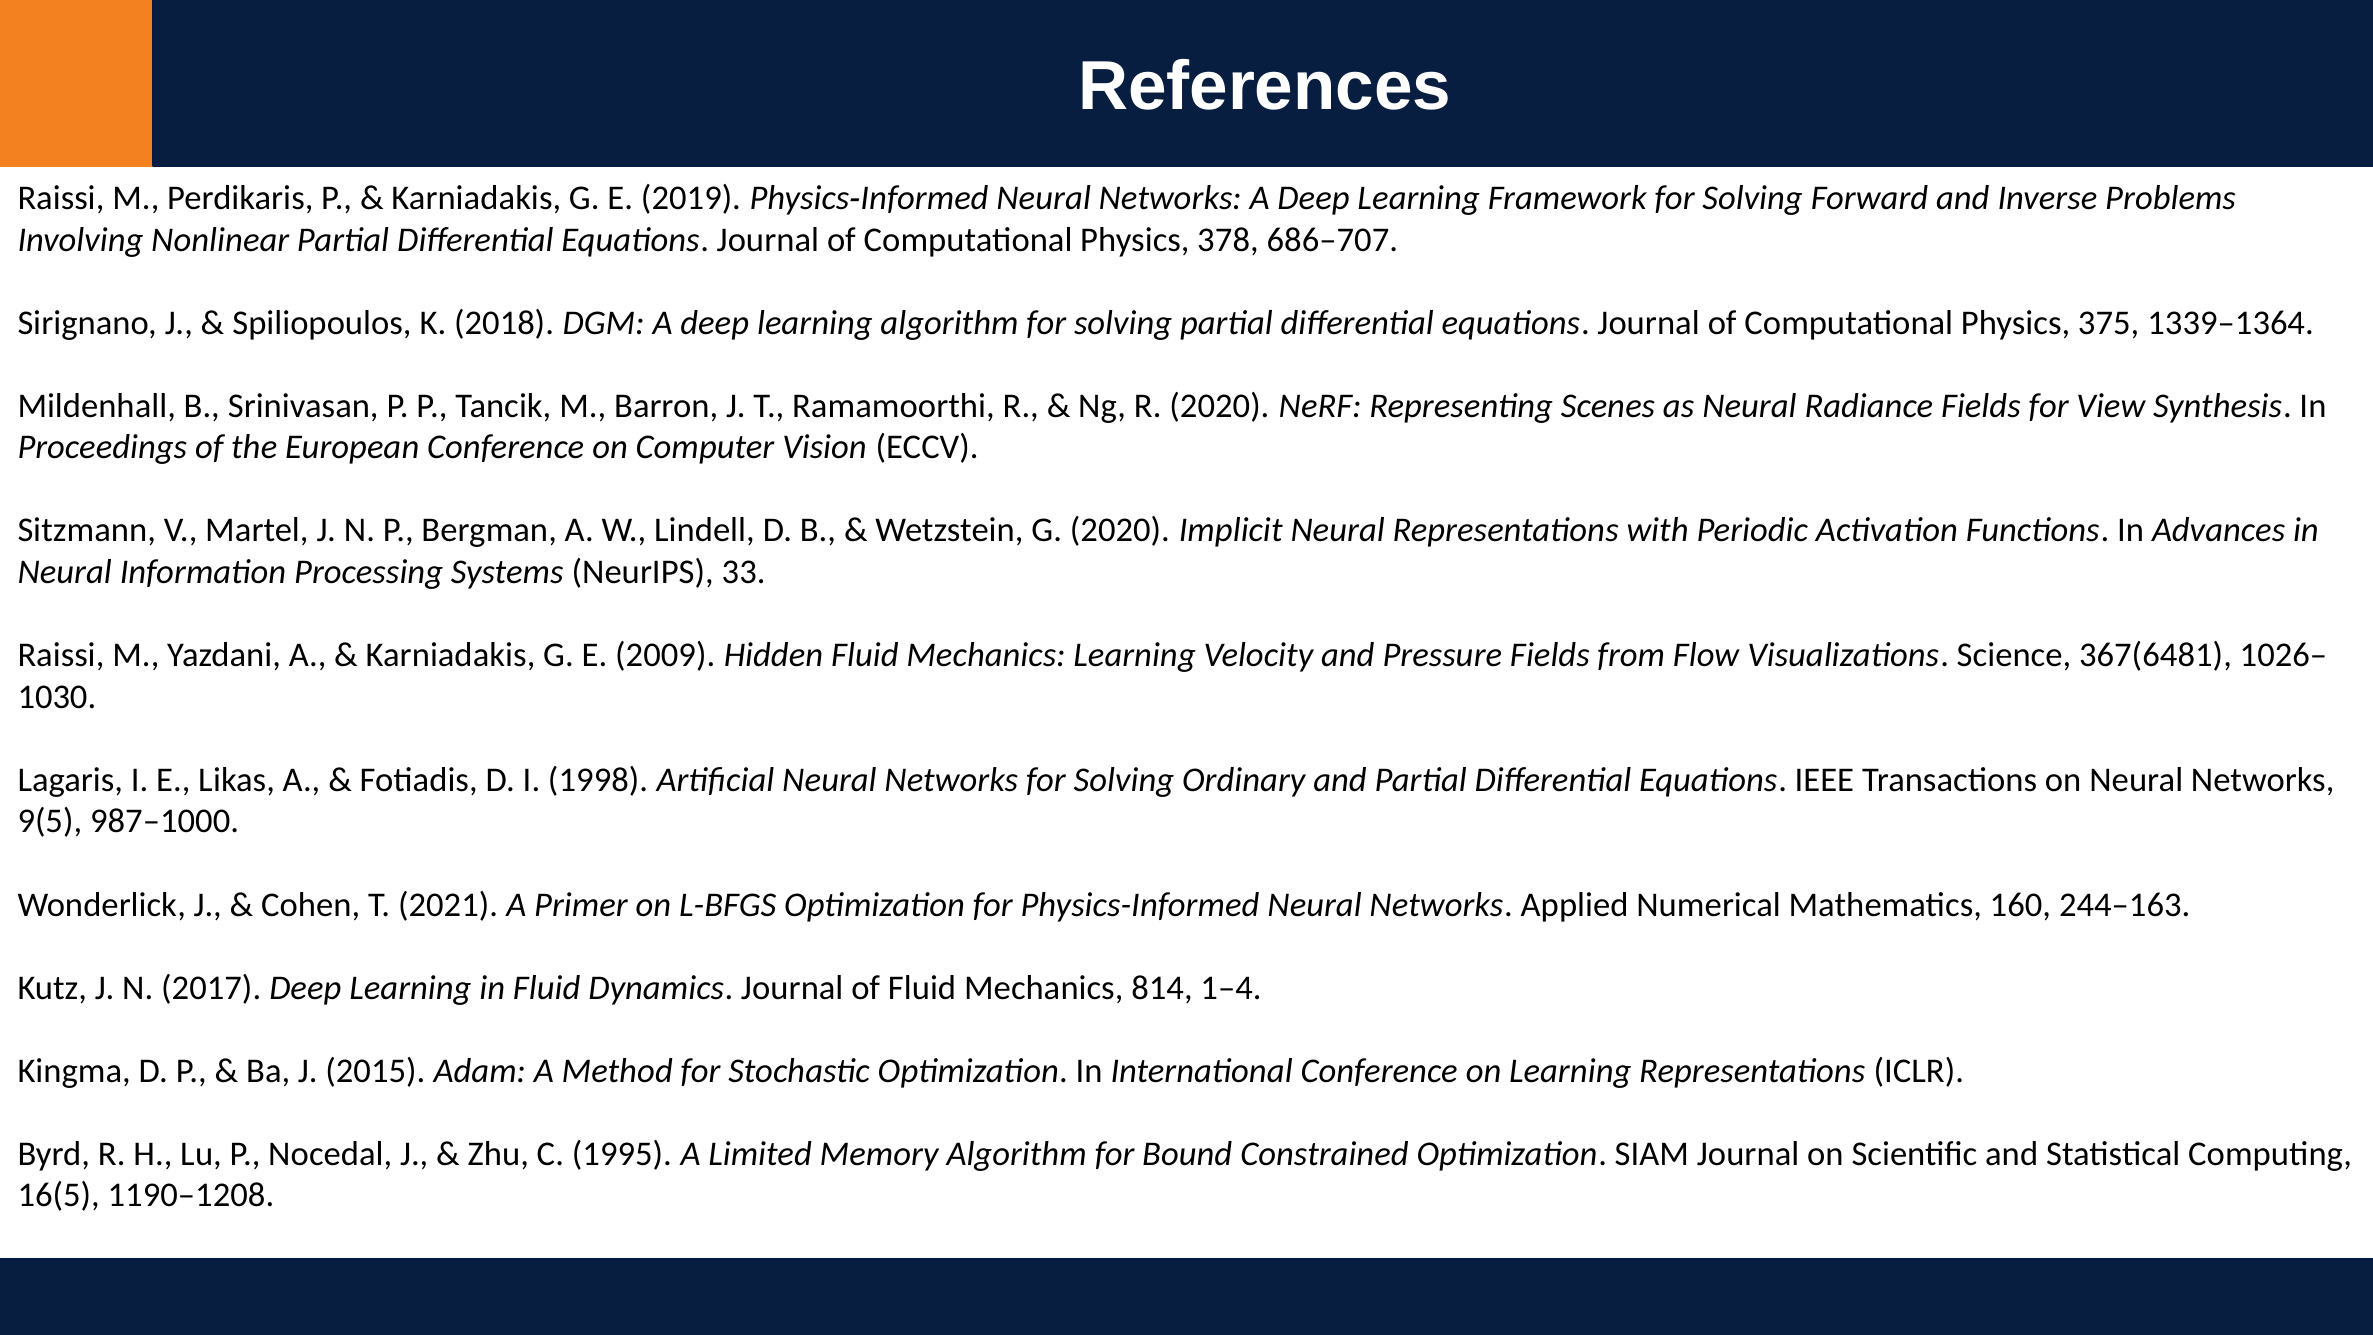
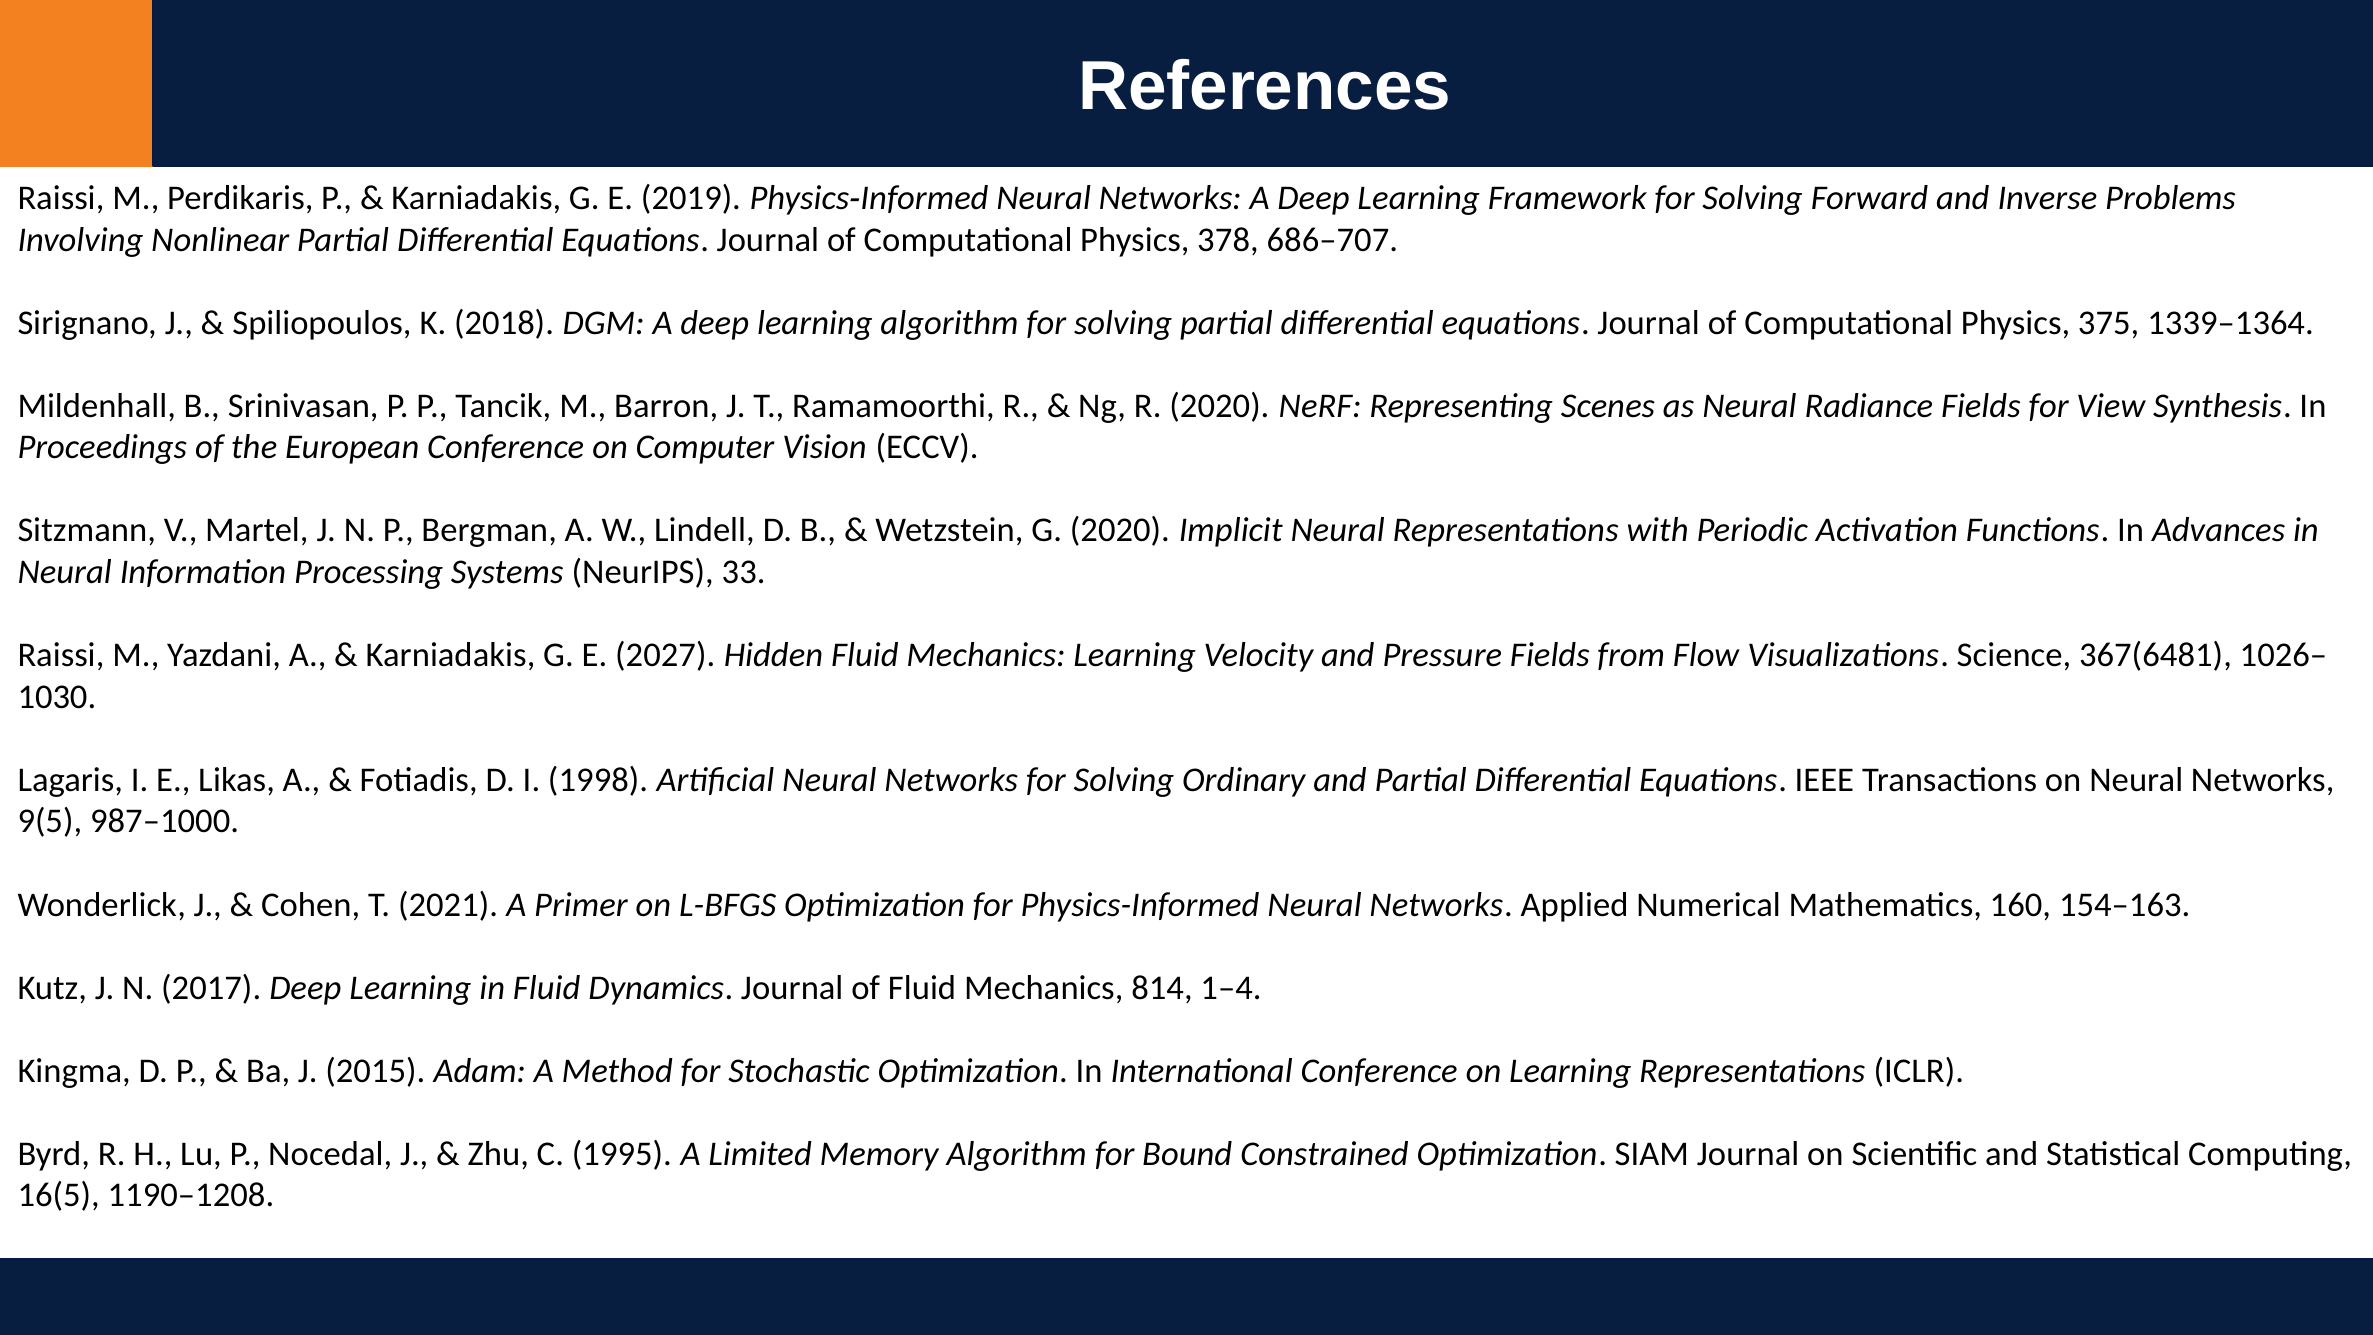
2009: 2009 -> 2027
244–163: 244–163 -> 154–163
